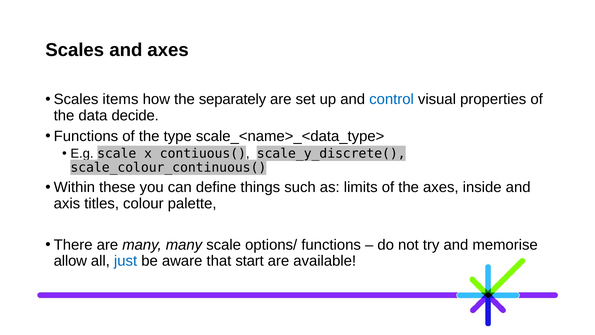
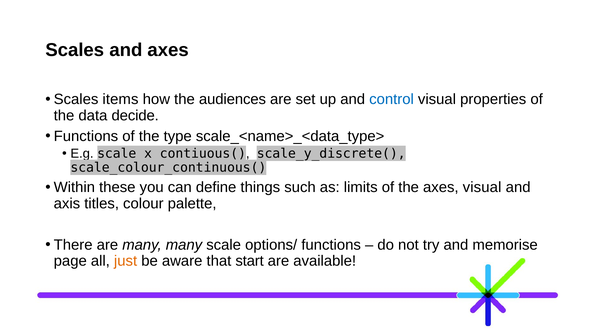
separately: separately -> audiences
axes inside: inside -> visual
allow: allow -> page
just colour: blue -> orange
